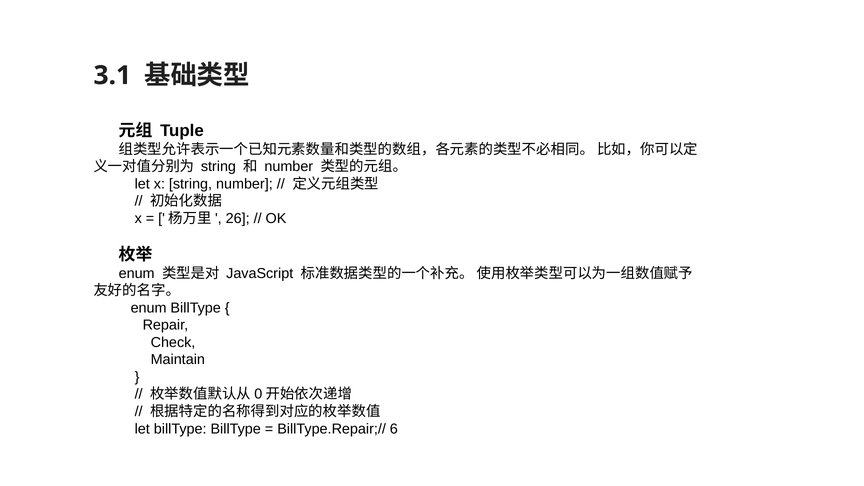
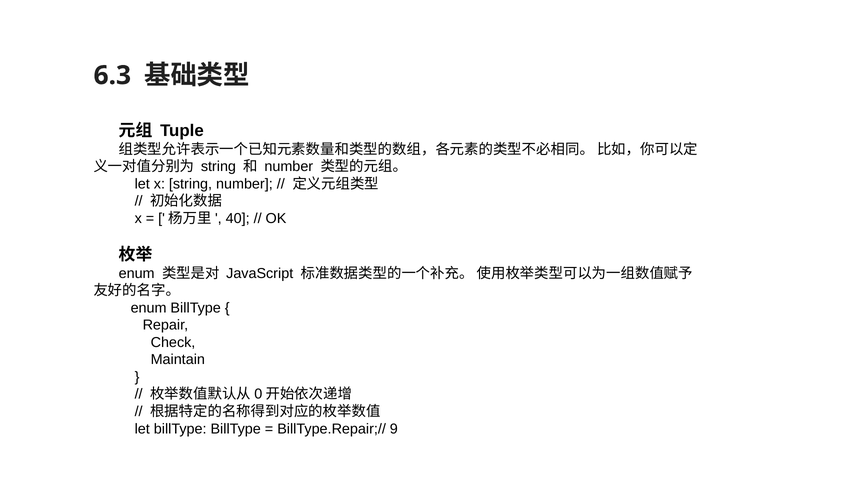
3.1: 3.1 -> 6.3
26: 26 -> 40
6: 6 -> 9
